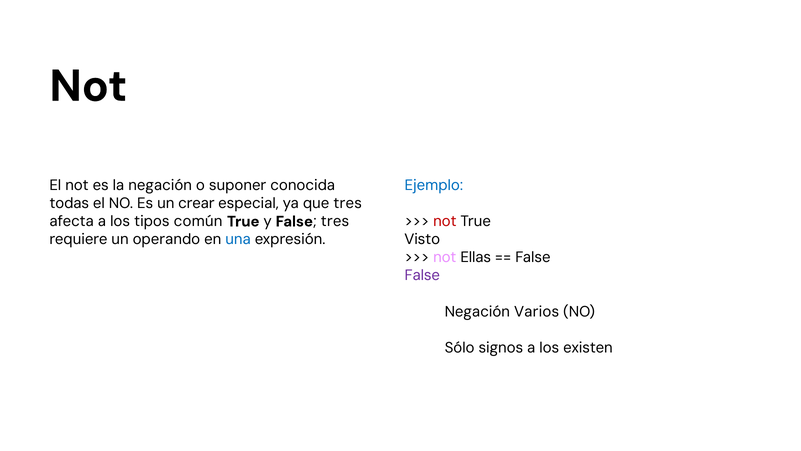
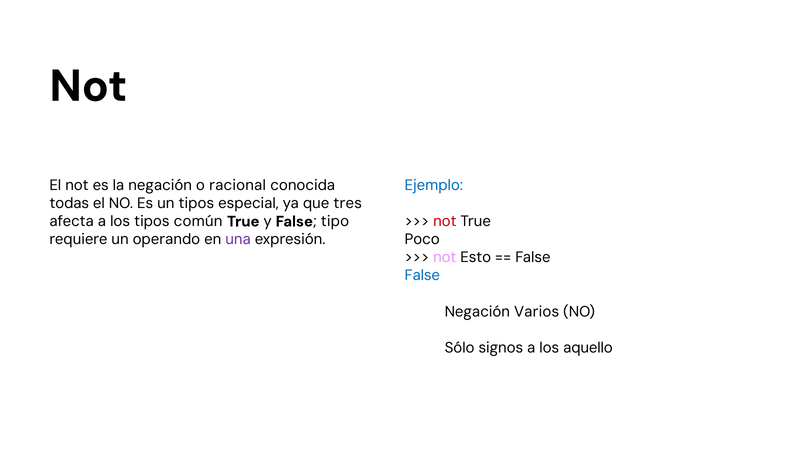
suponer: suponer -> racional
un crear: crear -> tipos
False tres: tres -> tipo
una colour: blue -> purple
Visto: Visto -> Poco
Ellas: Ellas -> Esto
False at (422, 275) colour: purple -> blue
existen: existen -> aquello
